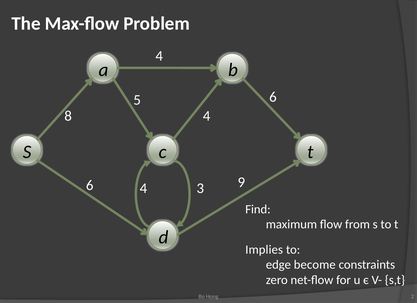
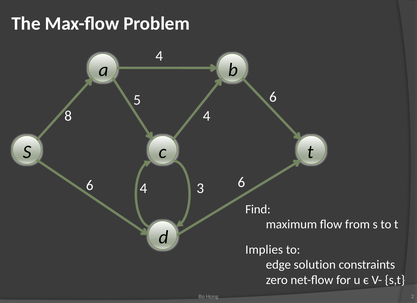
3 9: 9 -> 6
become: become -> solution
